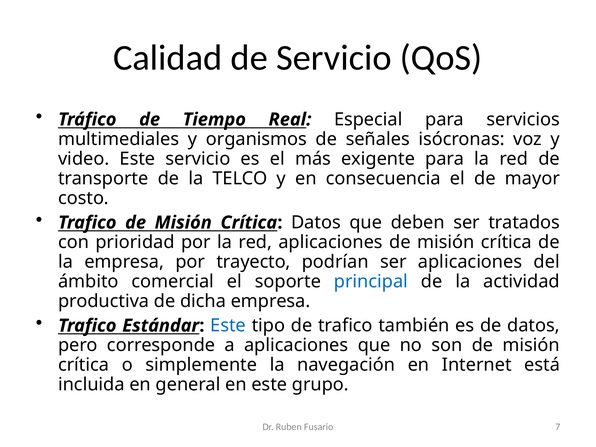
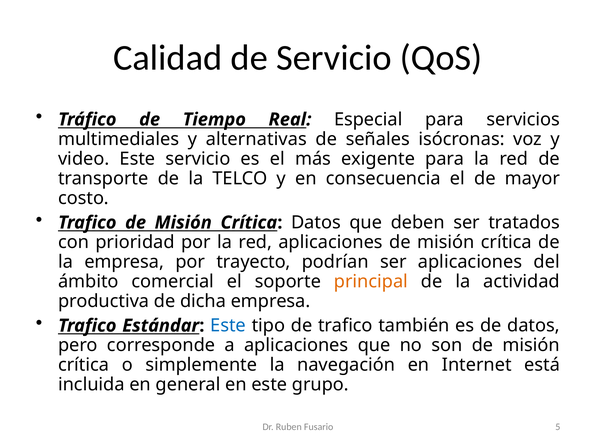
organismos: organismos -> alternativas
principal colour: blue -> orange
7: 7 -> 5
